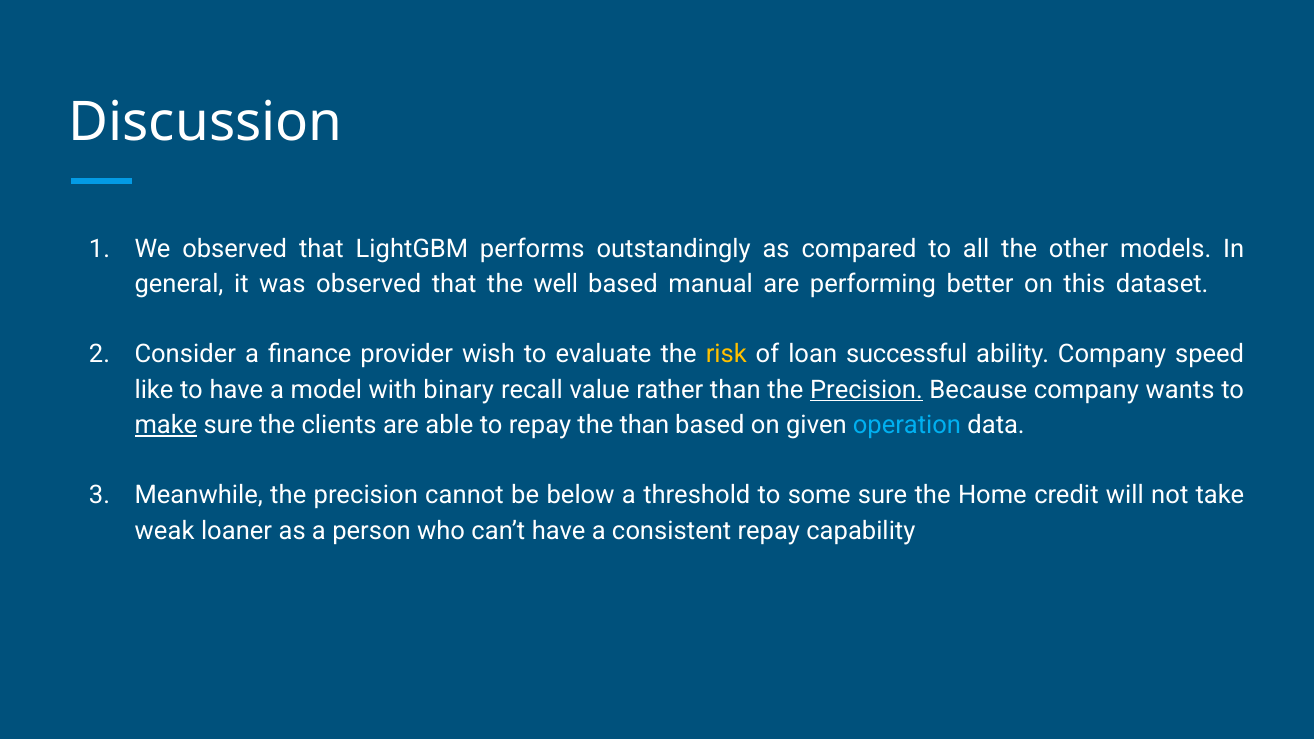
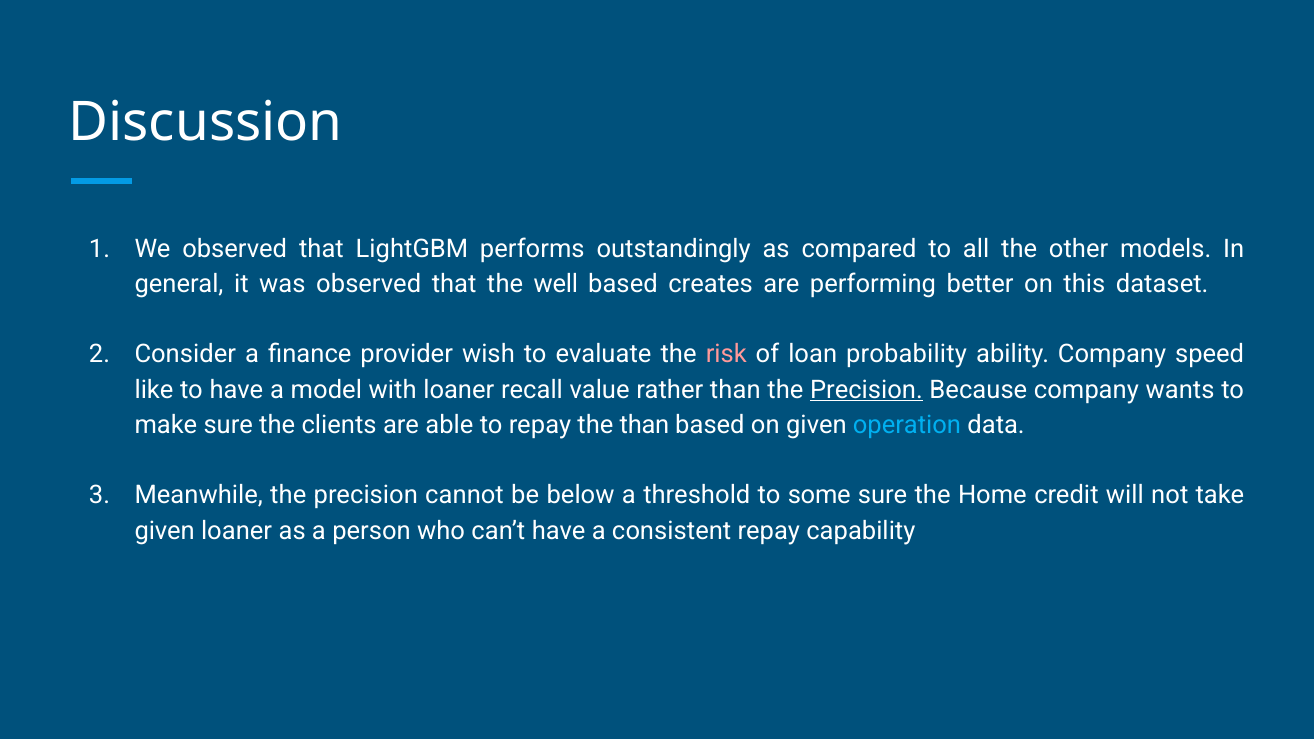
manual: manual -> creates
risk colour: yellow -> pink
successful: successful -> probability
with binary: binary -> loaner
make underline: present -> none
weak at (165, 531): weak -> given
